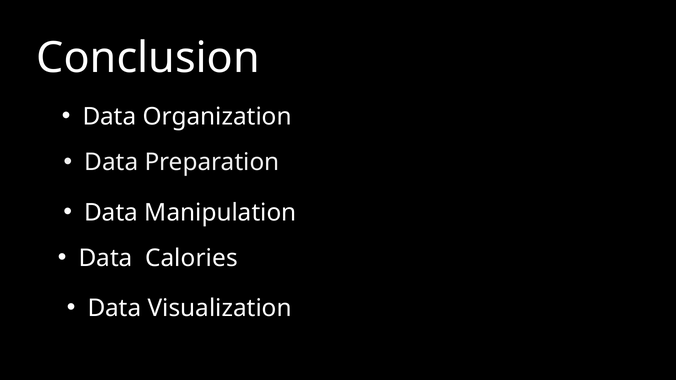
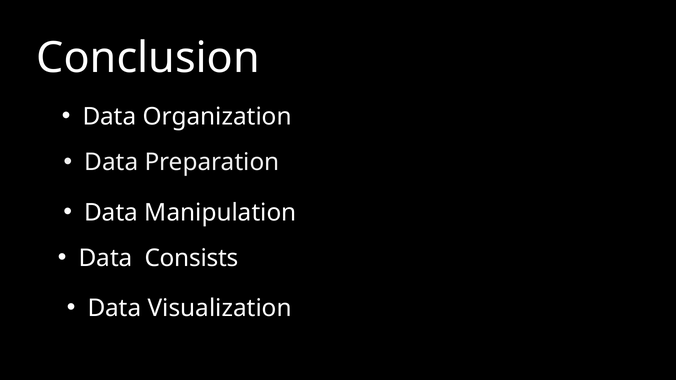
Calories: Calories -> Consists
